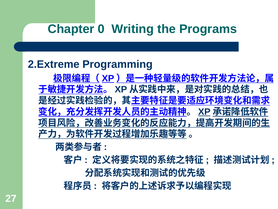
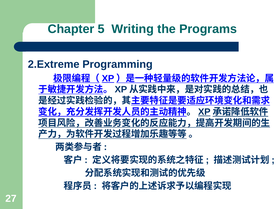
0: 0 -> 5
